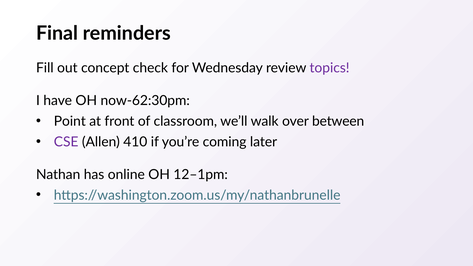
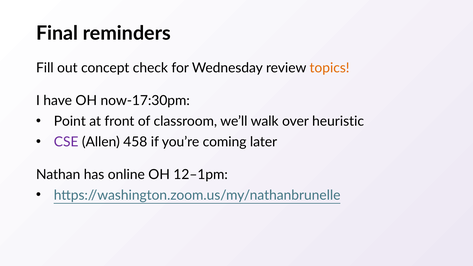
topics colour: purple -> orange
now-62:30pm: now-62:30pm -> now-17:30pm
between: between -> heuristic
410: 410 -> 458
